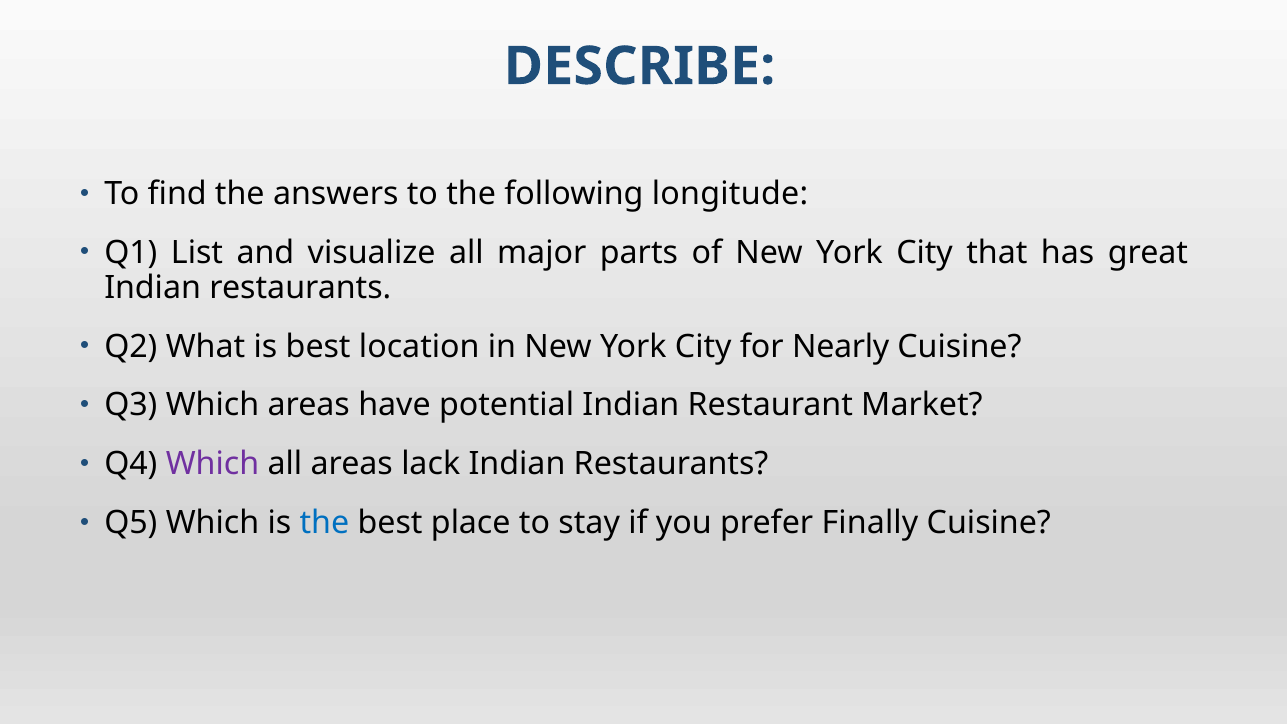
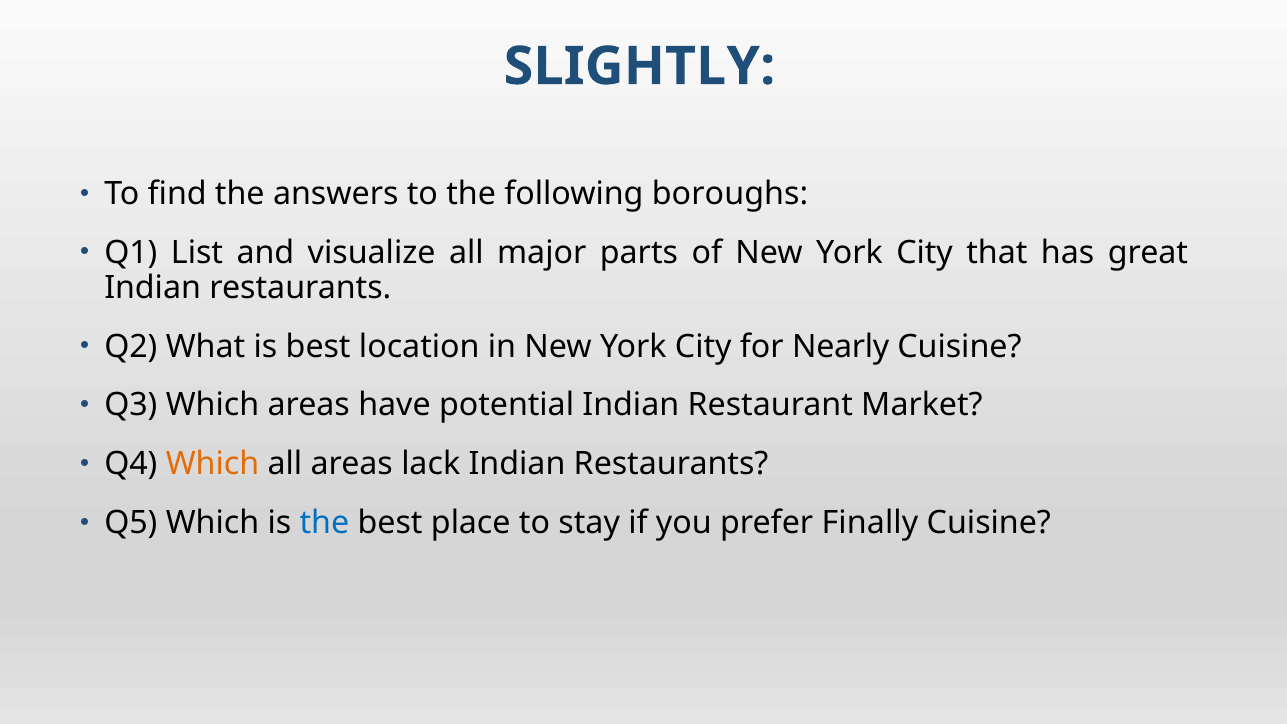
DESCRIBE: DESCRIBE -> SLIGHTLY
longitude: longitude -> boroughs
Which at (212, 464) colour: purple -> orange
